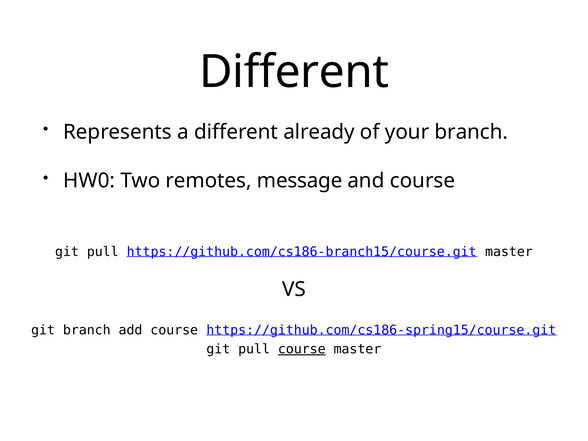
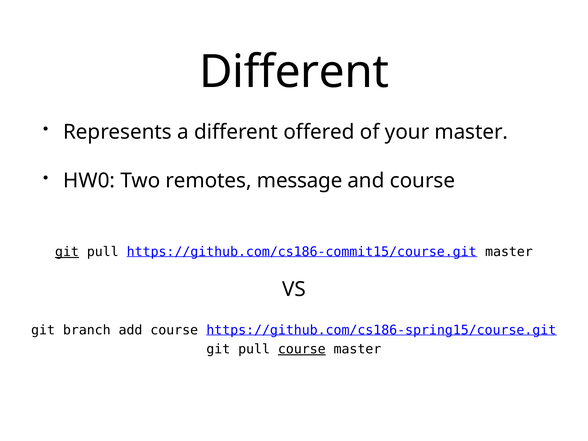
already: already -> offered
your branch: branch -> master
git at (67, 252) underline: none -> present
https://github.com/cs186-branch15/course.git: https://github.com/cs186-branch15/course.git -> https://github.com/cs186-commit15/course.git
